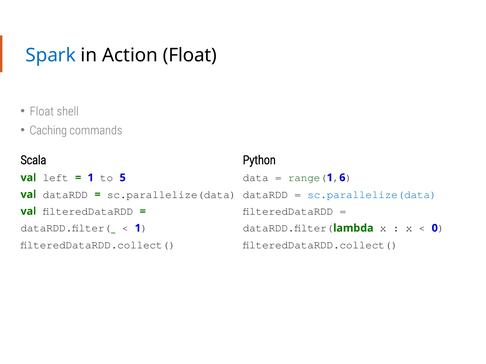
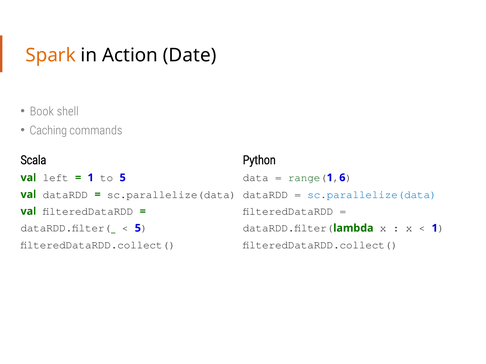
Spark colour: blue -> orange
Action Float: Float -> Date
Float at (42, 112): Float -> Book
1 at (138, 228): 1 -> 5
0 at (435, 228): 0 -> 1
